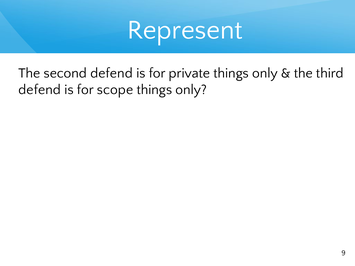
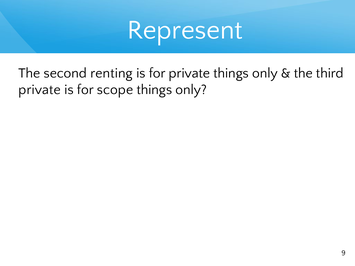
second defend: defend -> renting
defend at (40, 90): defend -> private
